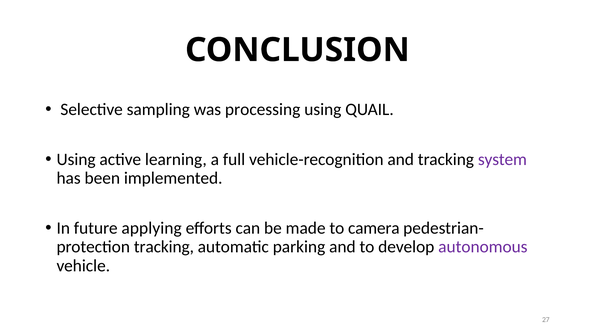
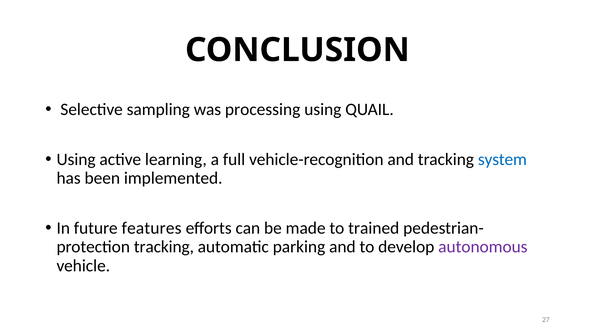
system colour: purple -> blue
applying: applying -> features
camera: camera -> trained
